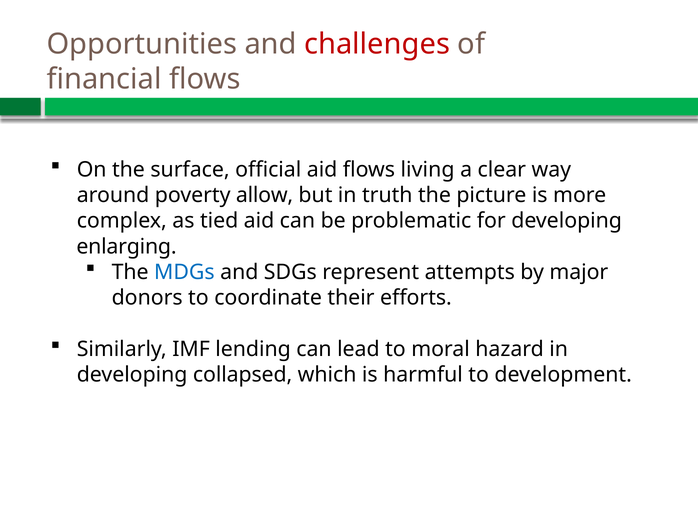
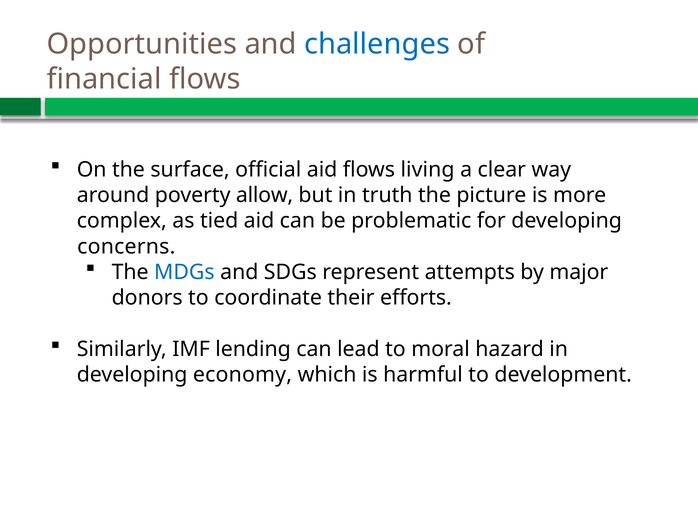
challenges colour: red -> blue
enlarging: enlarging -> concerns
collapsed: collapsed -> economy
